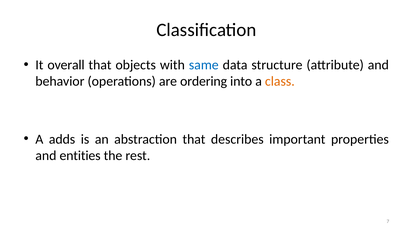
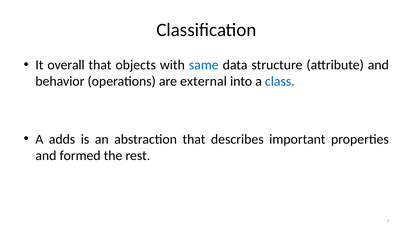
ordering: ordering -> external
class colour: orange -> blue
entities: entities -> formed
